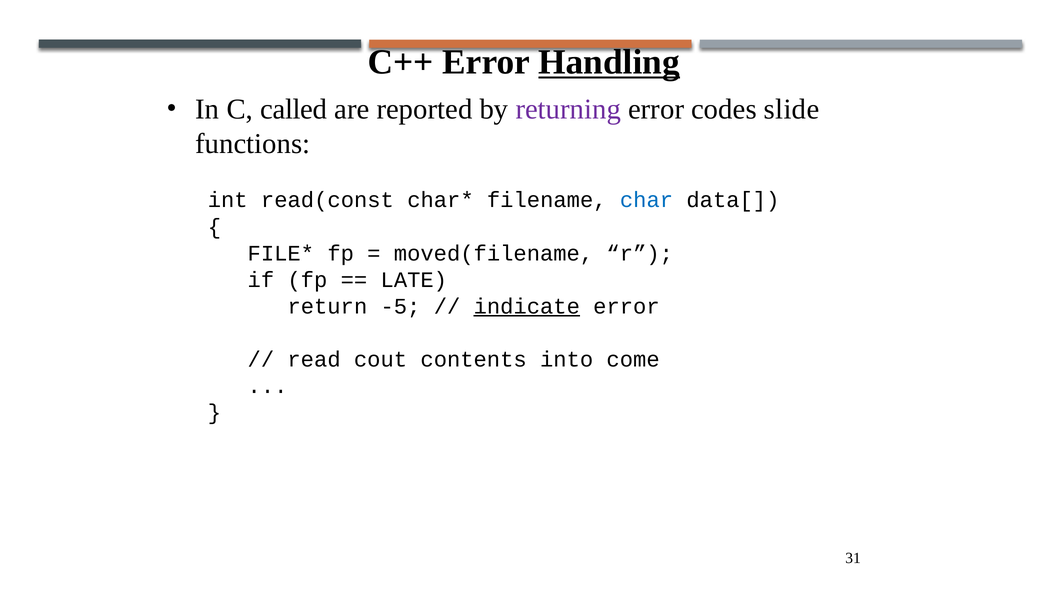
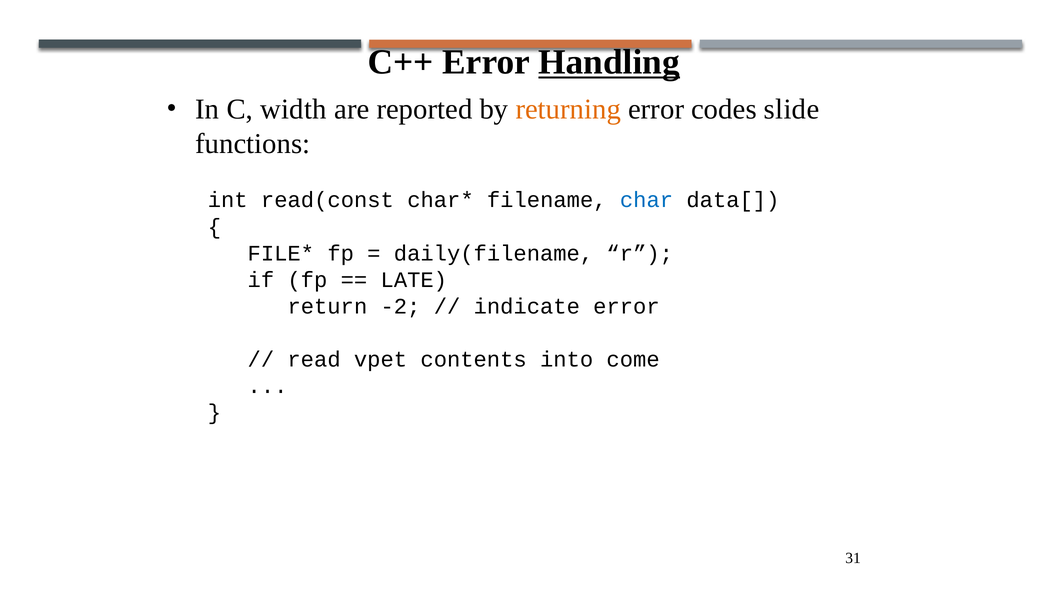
called: called -> width
returning colour: purple -> orange
moved(filename: moved(filename -> daily(filename
-5: -5 -> -2
indicate underline: present -> none
cout: cout -> vpet
